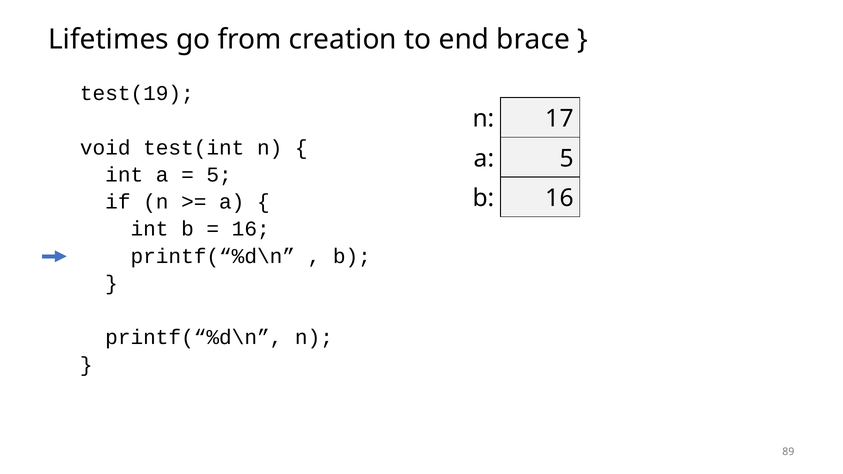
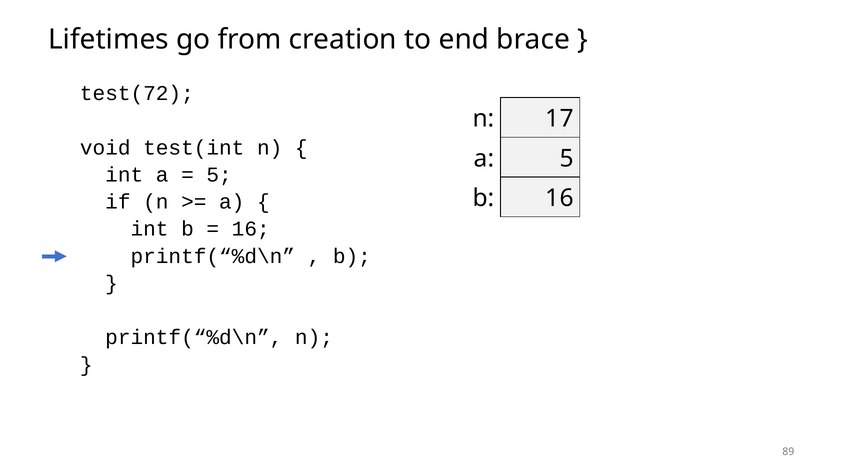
test(19: test(19 -> test(72
